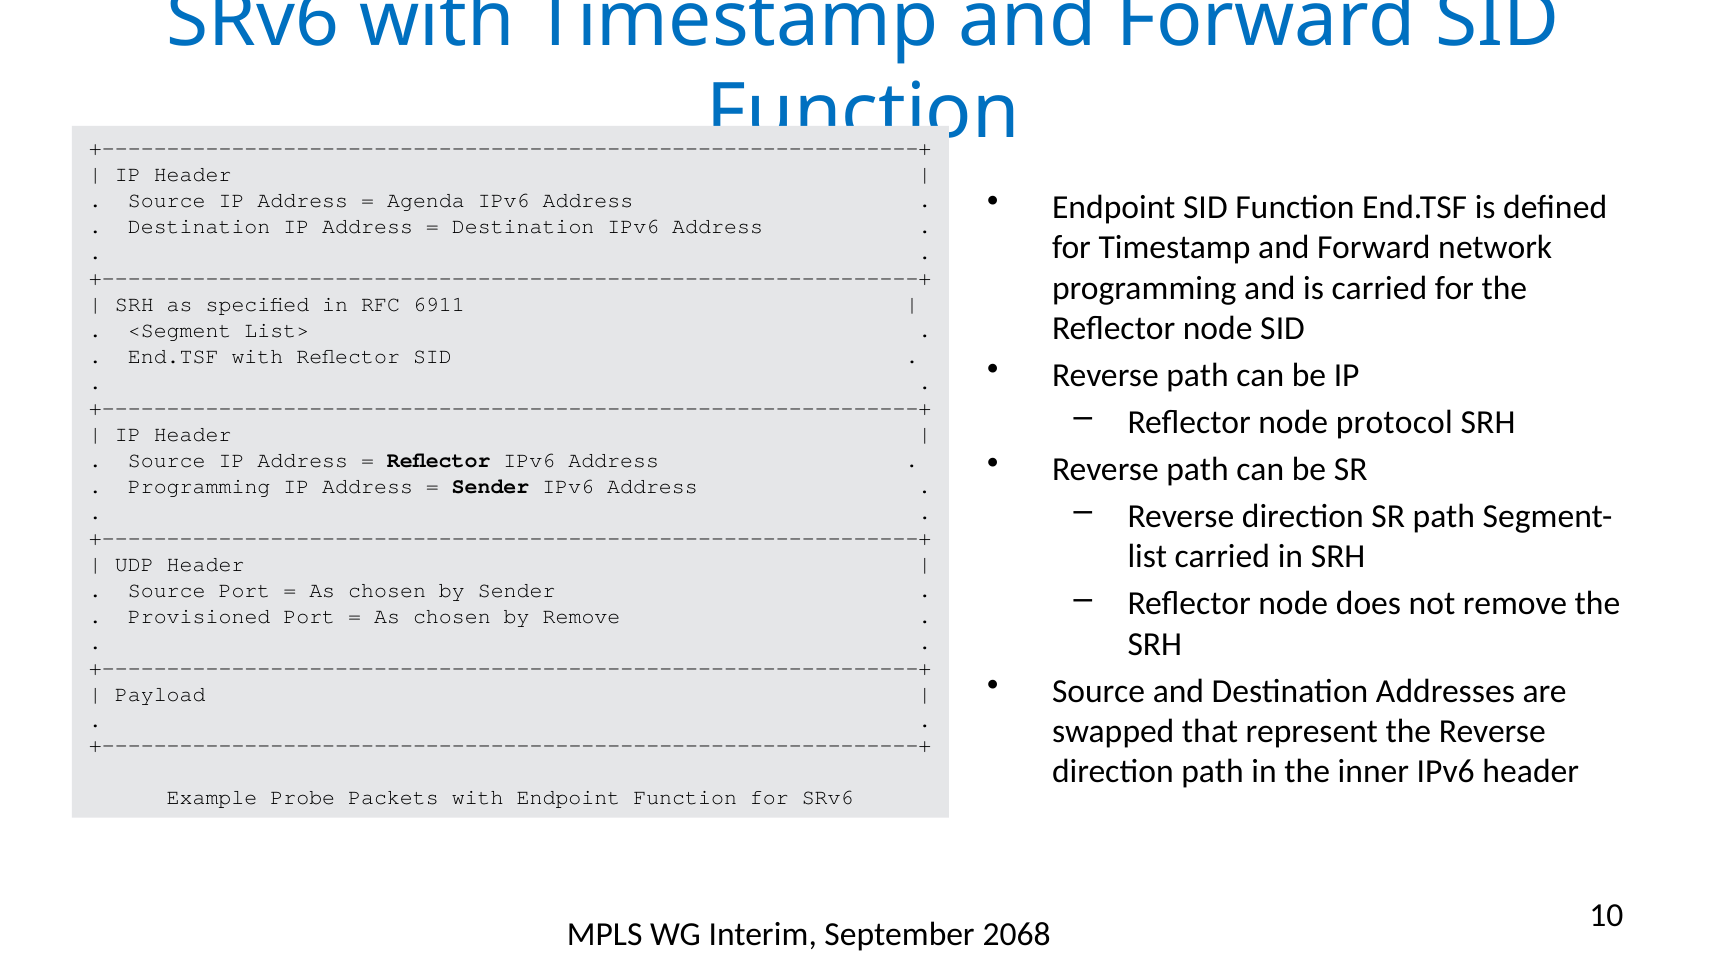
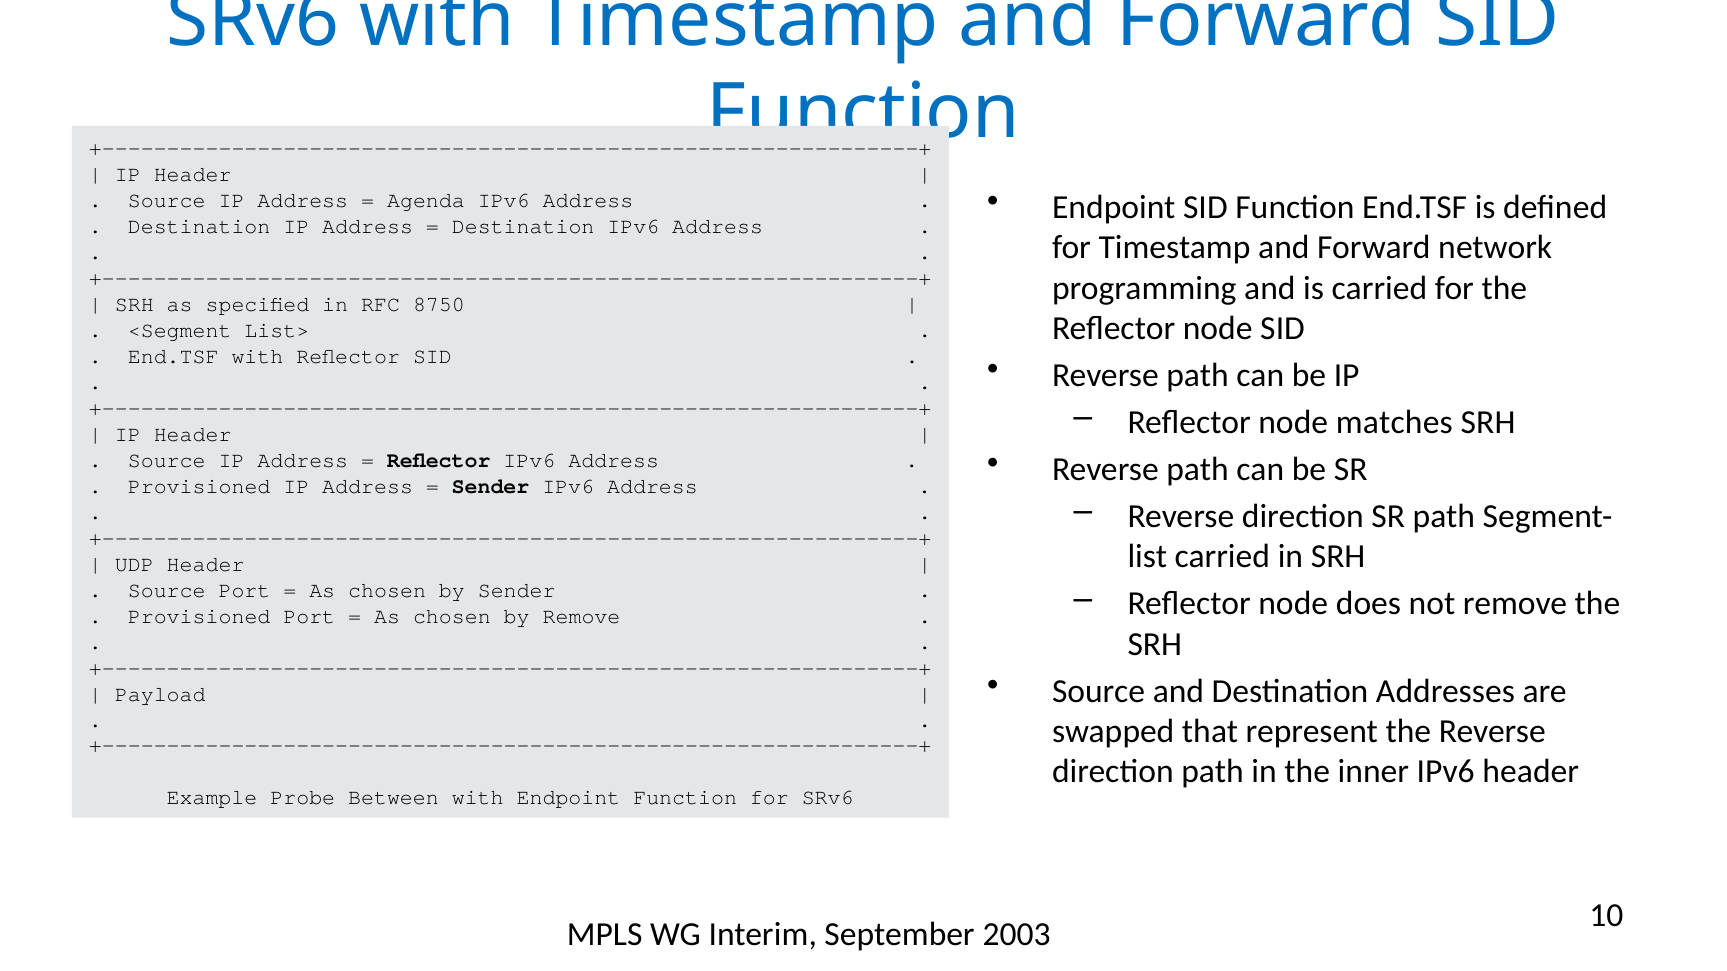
6911: 6911 -> 8750
protocol: protocol -> matches
Programming at (199, 486): Programming -> Provisioned
Packets: Packets -> Between
2068: 2068 -> 2003
